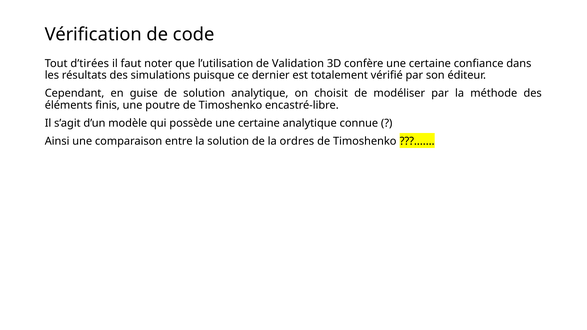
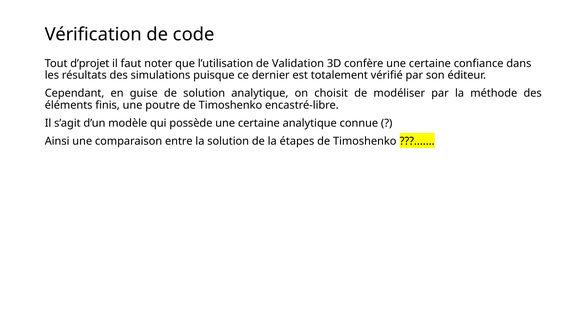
d’tirées: d’tirées -> d’projet
ordres: ordres -> étapes
